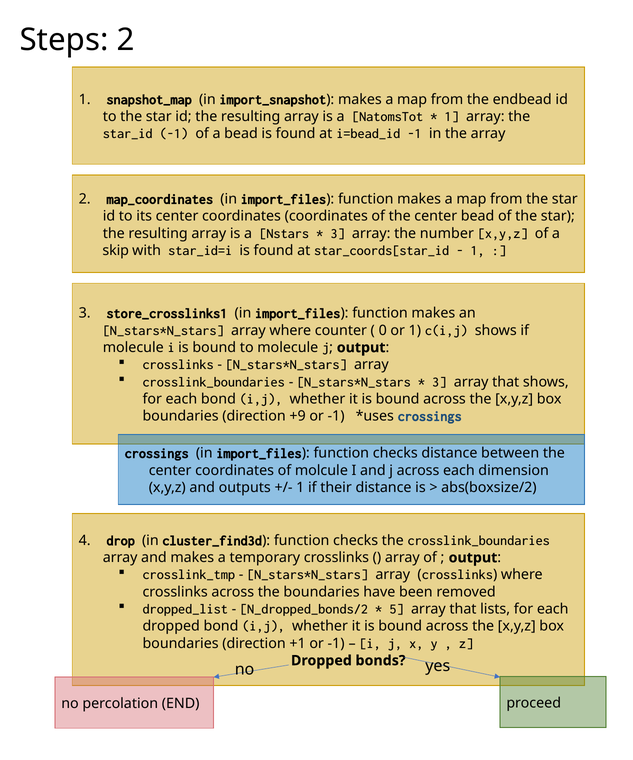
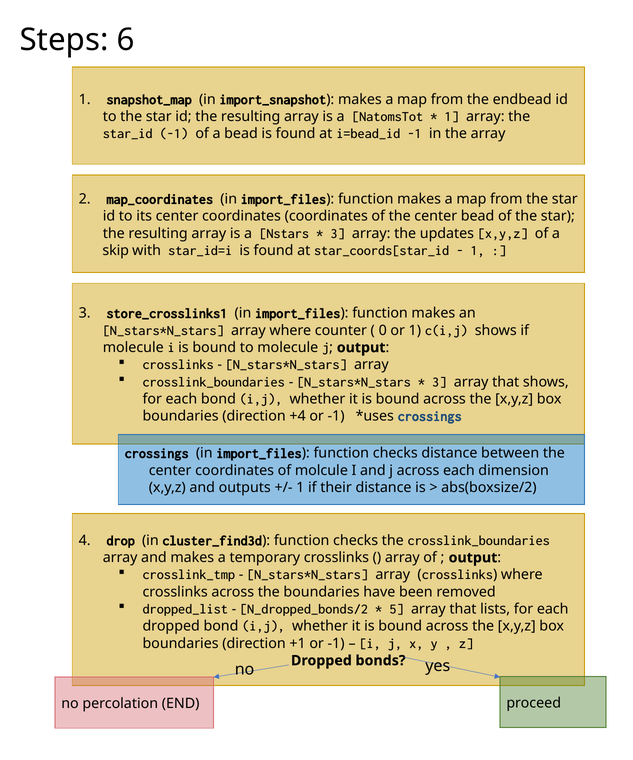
Steps 2: 2 -> 6
number: number -> updates
+9: +9 -> +4
